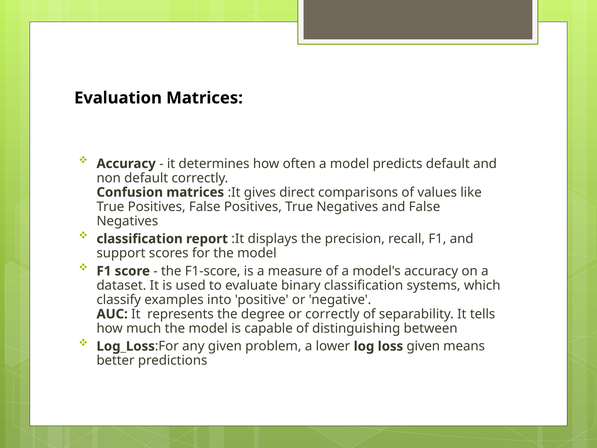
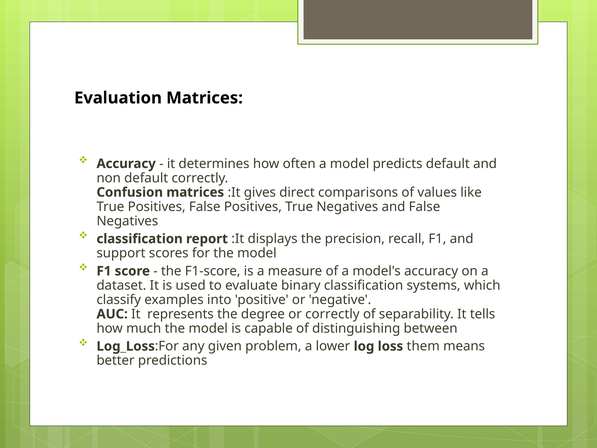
loss given: given -> them
